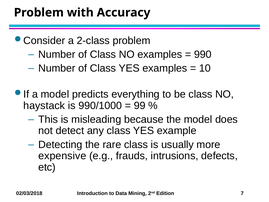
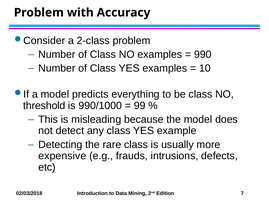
haystack: haystack -> threshold
